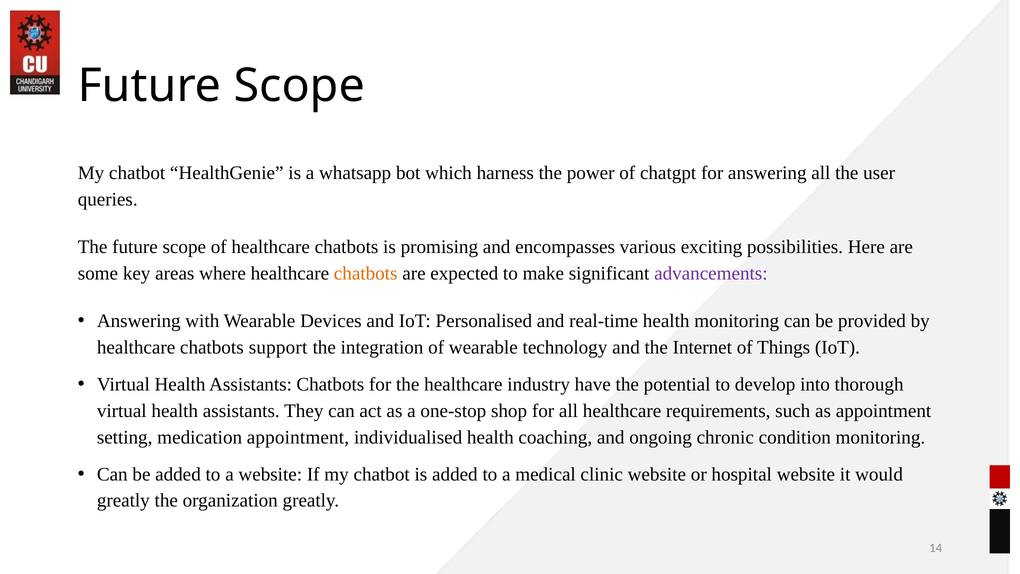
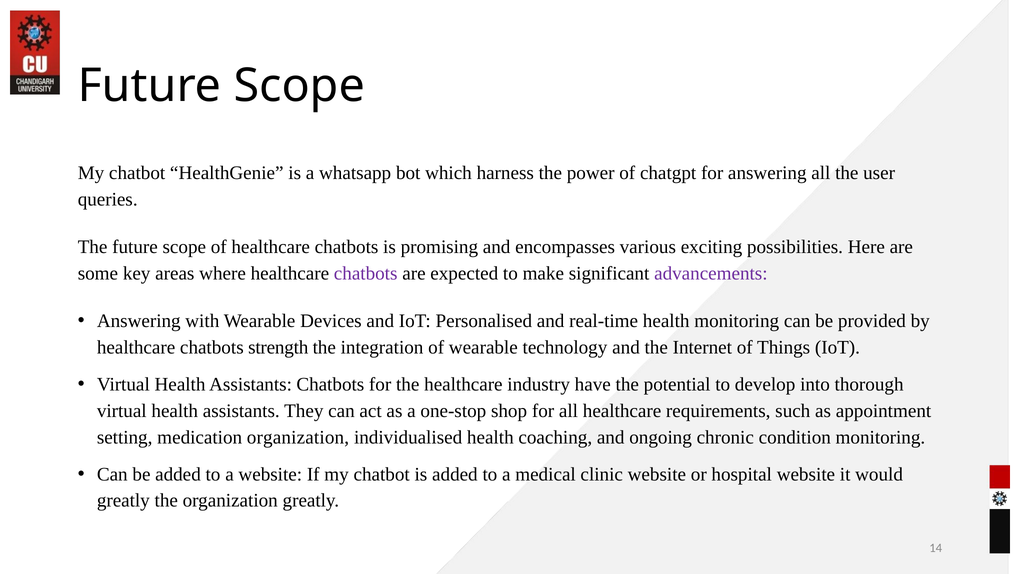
chatbots at (366, 273) colour: orange -> purple
support: support -> strength
medication appointment: appointment -> organization
